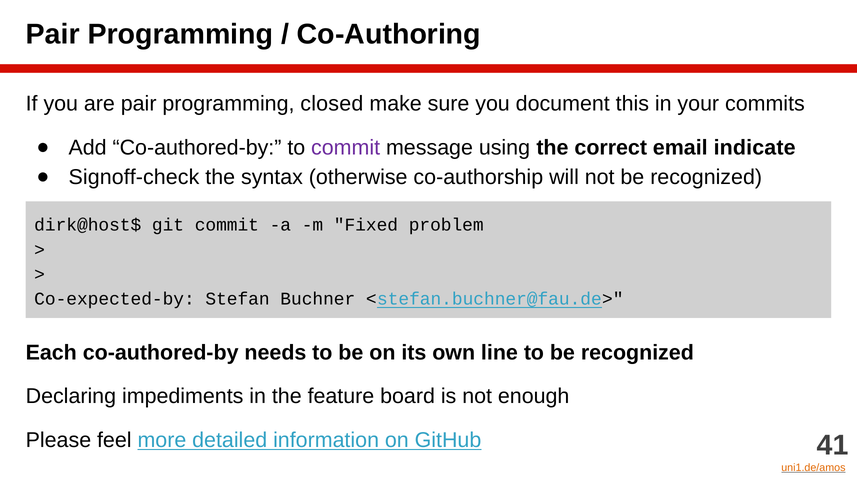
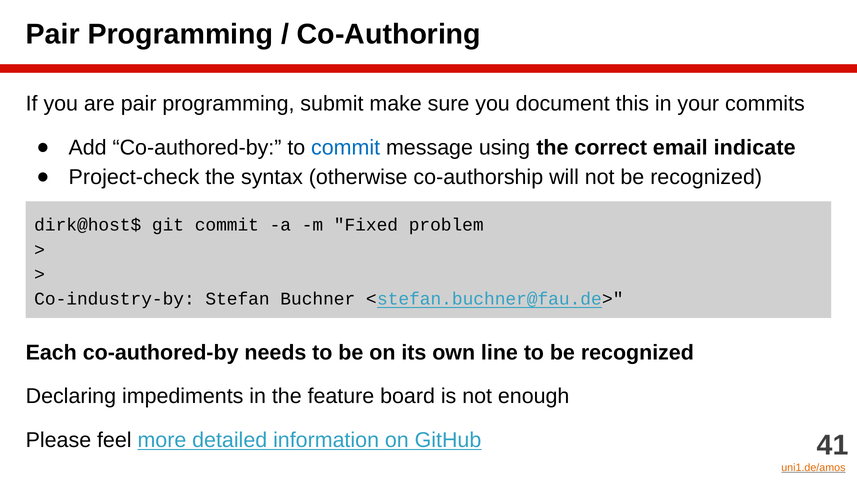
closed: closed -> submit
commit at (346, 148) colour: purple -> blue
Signoff-check: Signoff-check -> Project-check
Co-expected-by: Co-expected-by -> Co-industry-by
